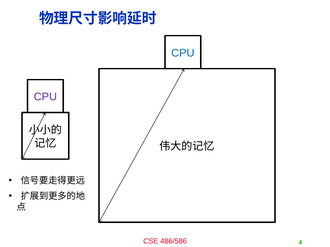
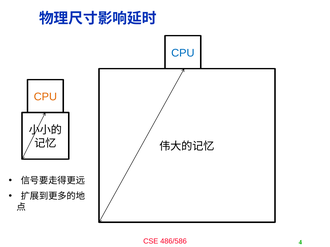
CPU at (45, 97) colour: purple -> orange
